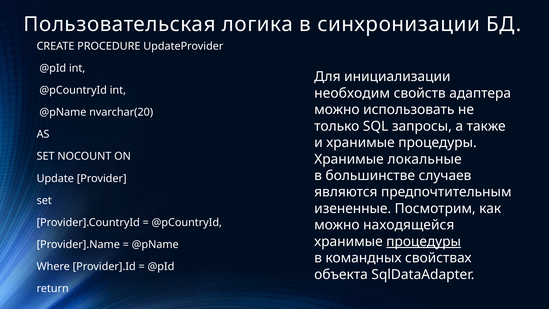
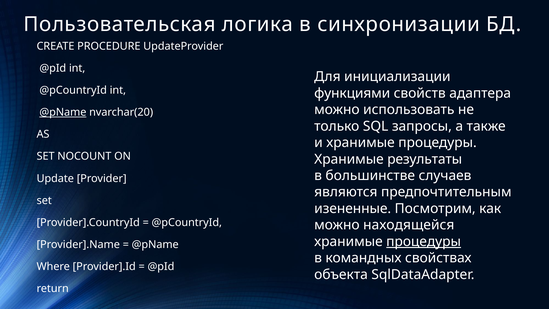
необходим: необходим -> функциями
@pName at (63, 112) underline: none -> present
локальные: локальные -> результаты
